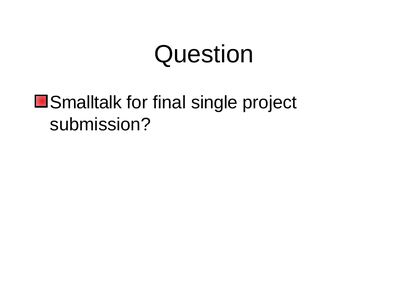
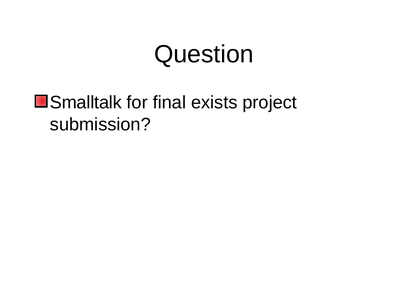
single: single -> exists
